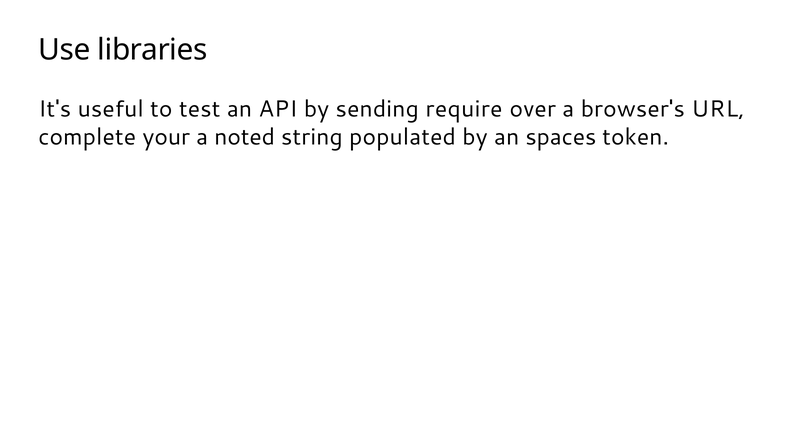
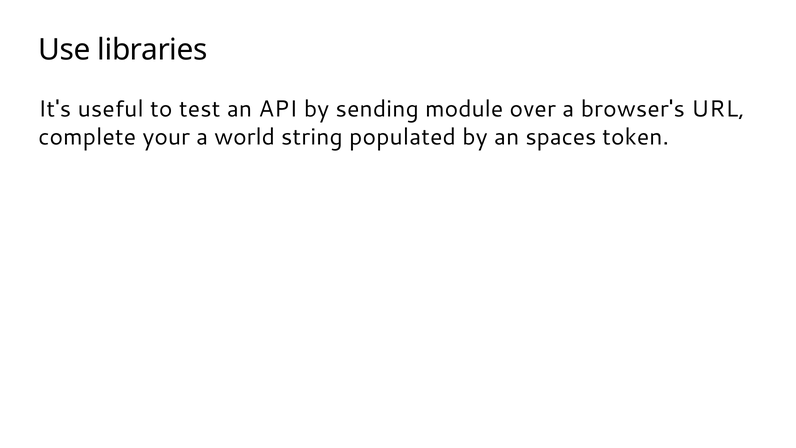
require: require -> module
noted: noted -> world
